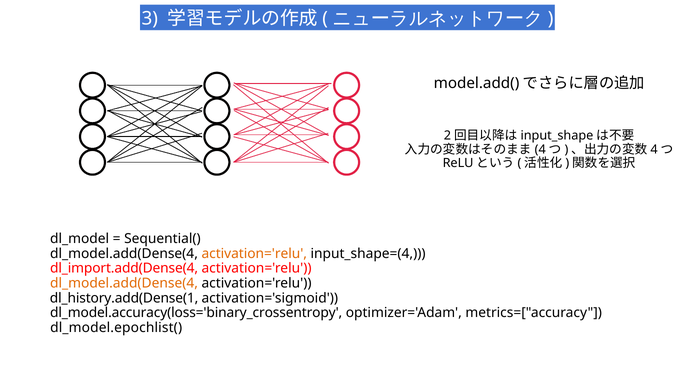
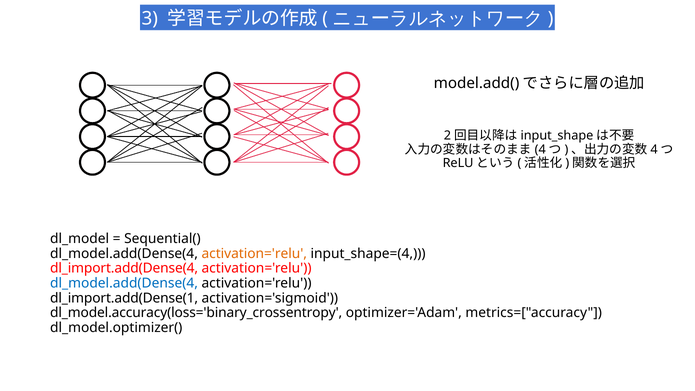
dl_model.add(Dense(4 at (124, 283) colour: orange -> blue
dl_history.add(Dense(1: dl_history.add(Dense(1 -> dl_import.add(Dense(1
dl_model.epochlist(: dl_model.epochlist( -> dl_model.optimizer(
